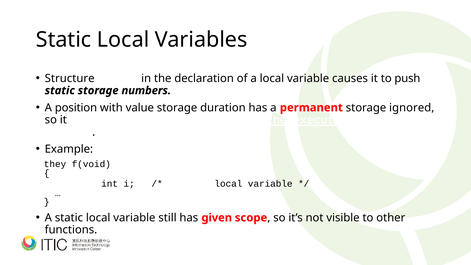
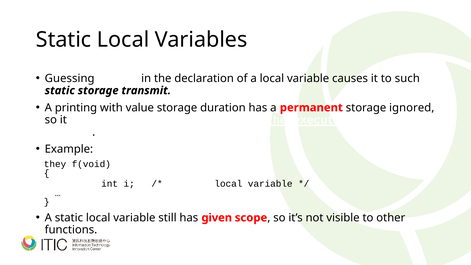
Structure: Structure -> Guessing
push: push -> such
numbers: numbers -> transmit
position: position -> printing
